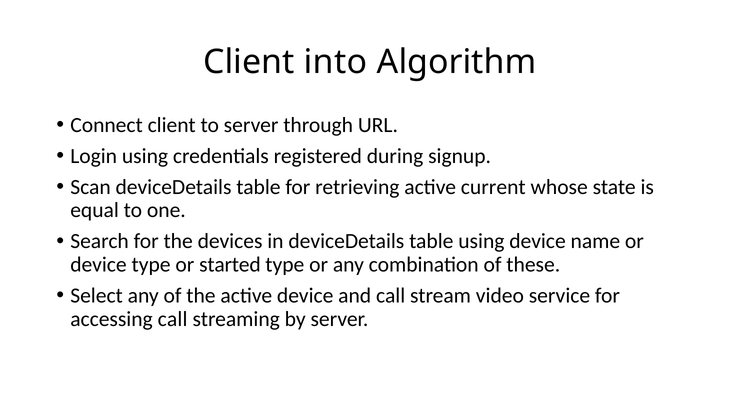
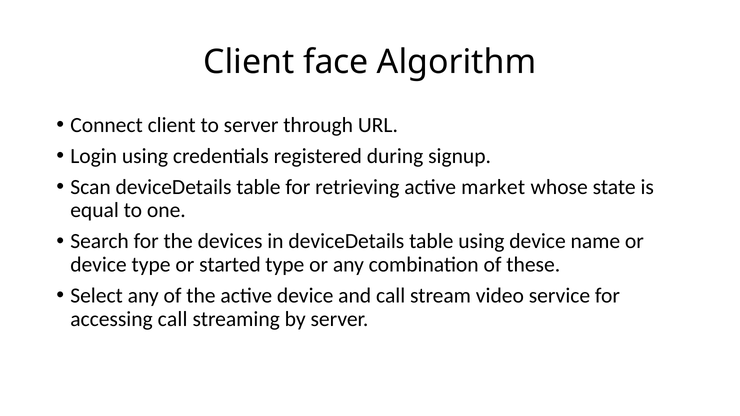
into: into -> face
current: current -> market
